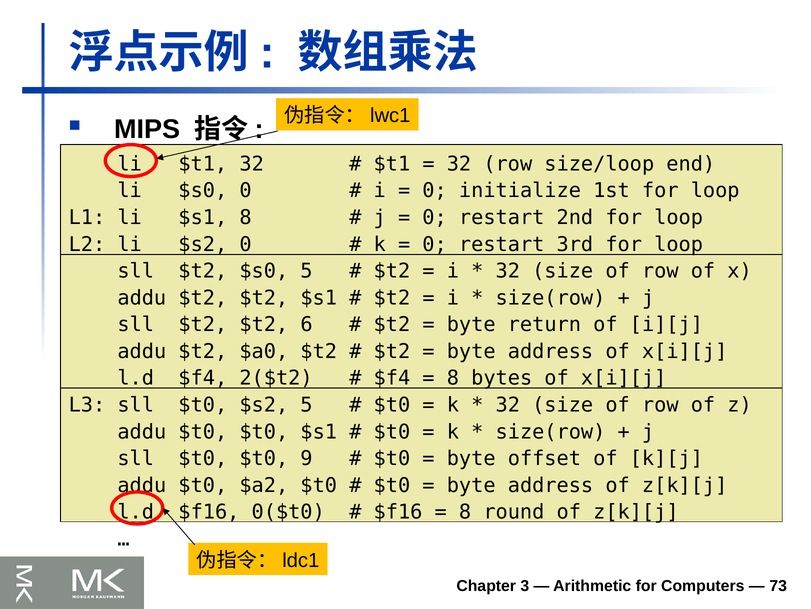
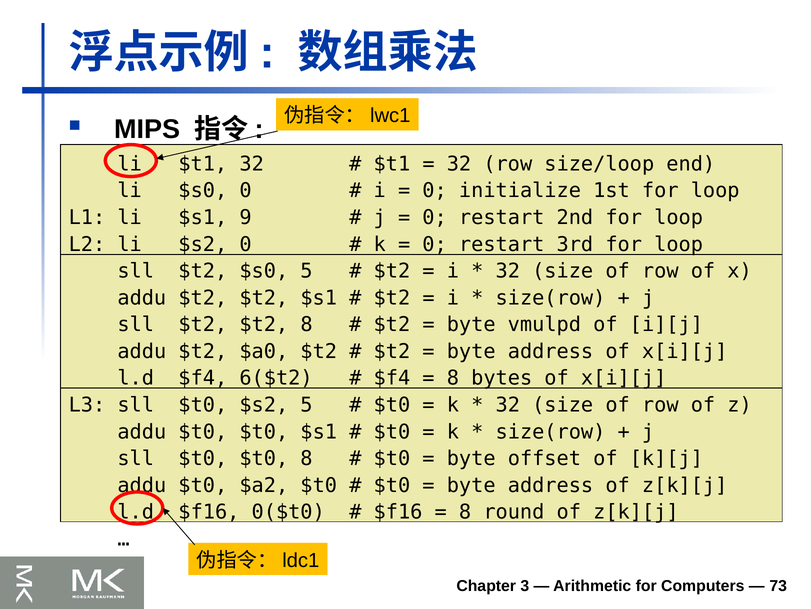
$s1 8: 8 -> 9
$t2 6: 6 -> 8
return: return -> vmulpd
2($t2: 2($t2 -> 6($t2
$t0 9: 9 -> 8
